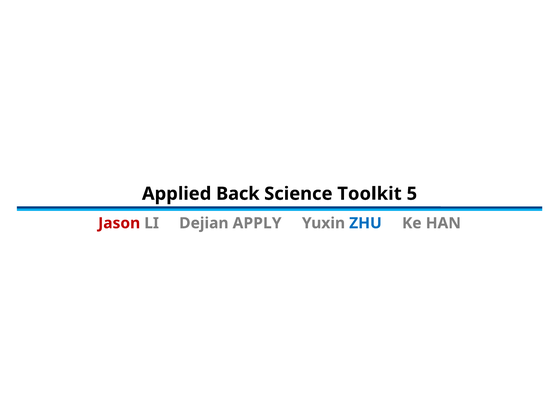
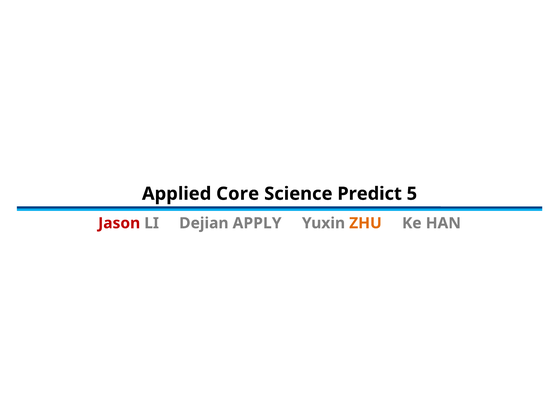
Back: Back -> Core
Toolkit: Toolkit -> Predict
ZHU colour: blue -> orange
